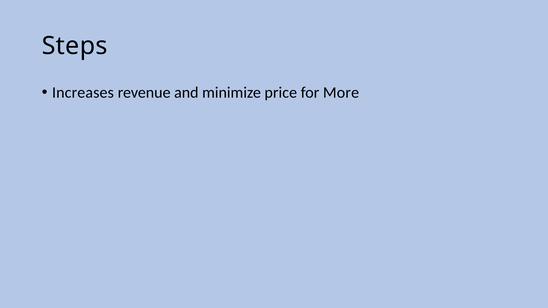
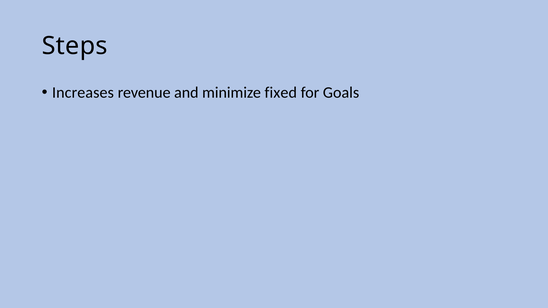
price: price -> fixed
More: More -> Goals
